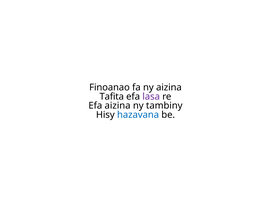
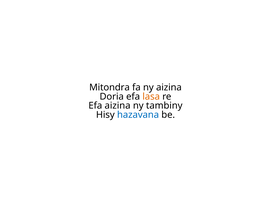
Finoanao: Finoanao -> Mitondra
Tafita: Tafita -> Doria
lasa colour: purple -> orange
